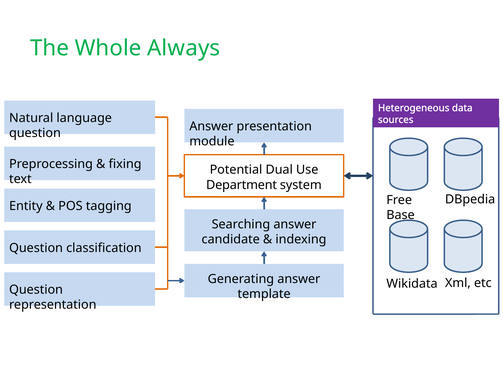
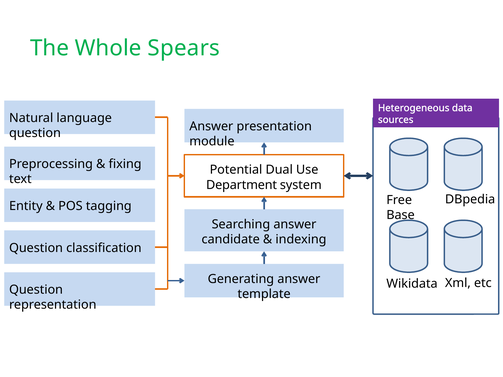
Always: Always -> Spears
